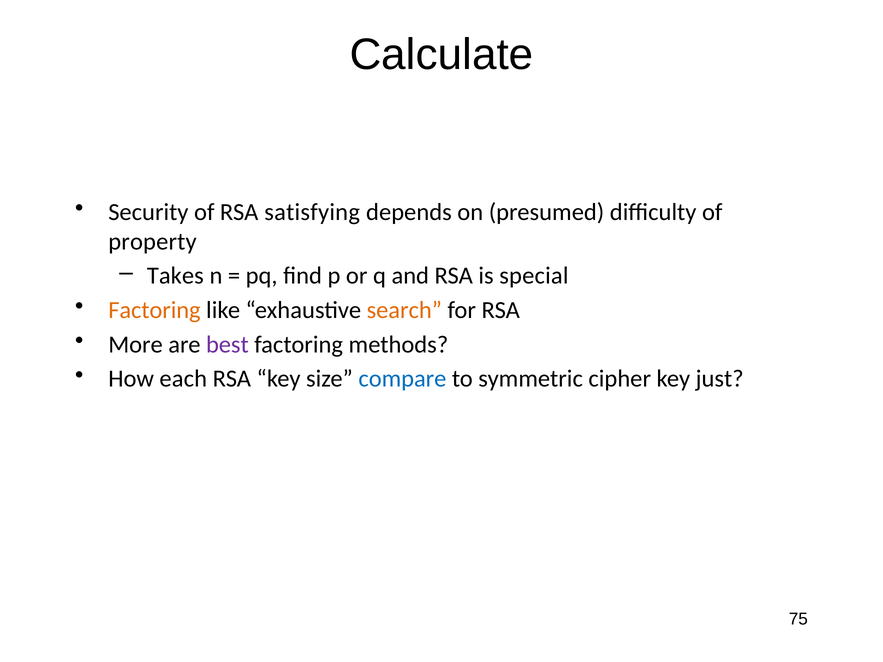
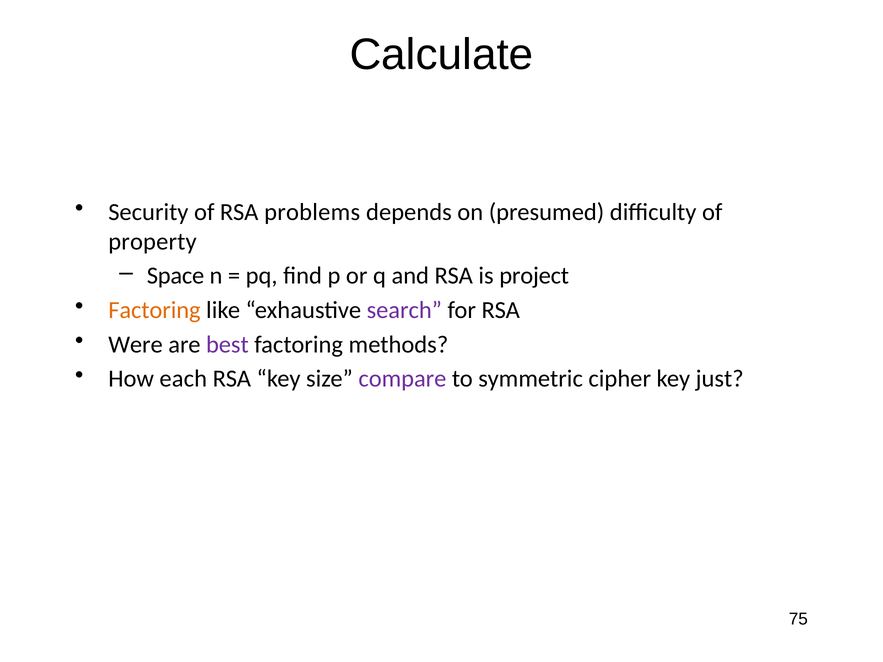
satisfying: satisfying -> problems
Takes: Takes -> Space
special: special -> project
search colour: orange -> purple
More: More -> Were
compare colour: blue -> purple
